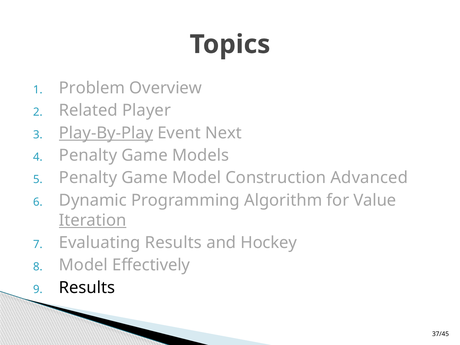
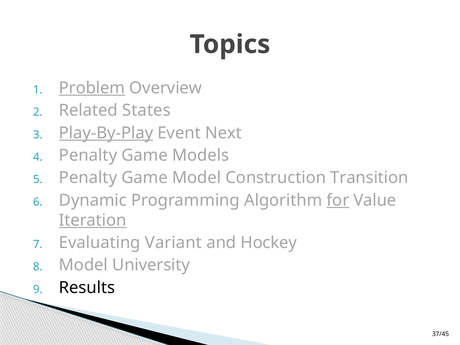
Problem underline: none -> present
Player: Player -> States
Advanced: Advanced -> Transition
for underline: none -> present
Evaluating Results: Results -> Variant
Effectively: Effectively -> University
